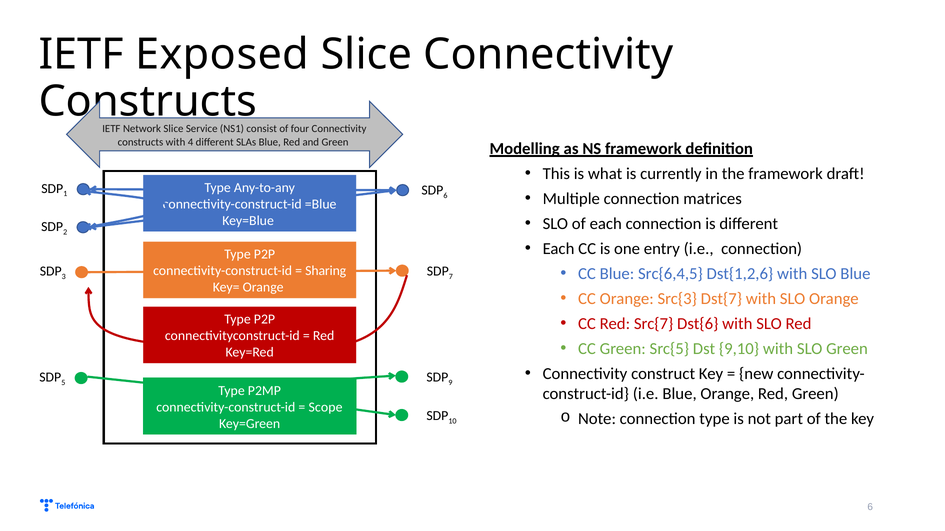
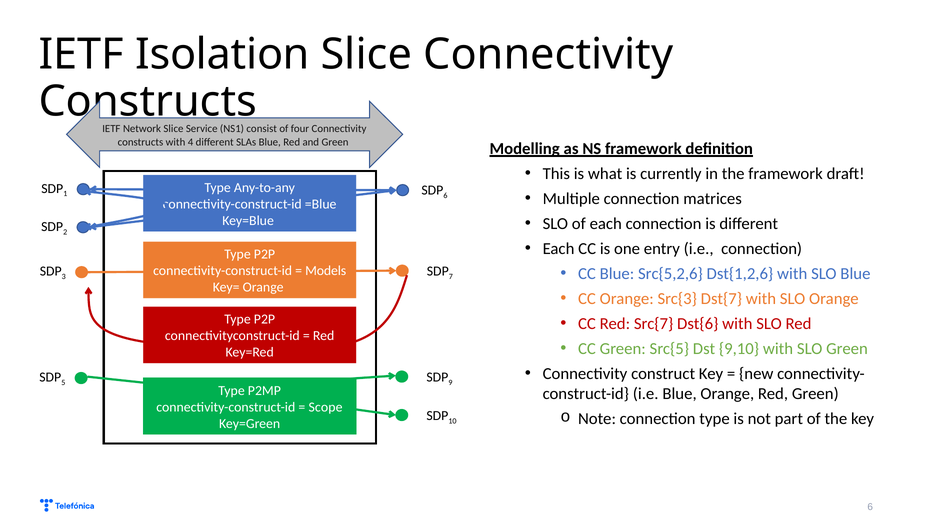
Exposed: Exposed -> Isolation
Src{6,4,5: Src{6,4,5 -> Src{5,2,6
Sharing: Sharing -> Models
